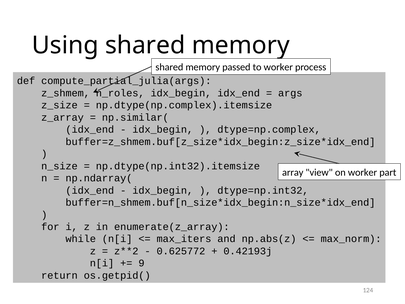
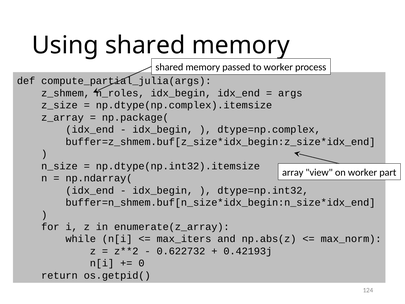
np.similar(: np.similar( -> np.package(
0.625772: 0.625772 -> 0.622732
9: 9 -> 0
